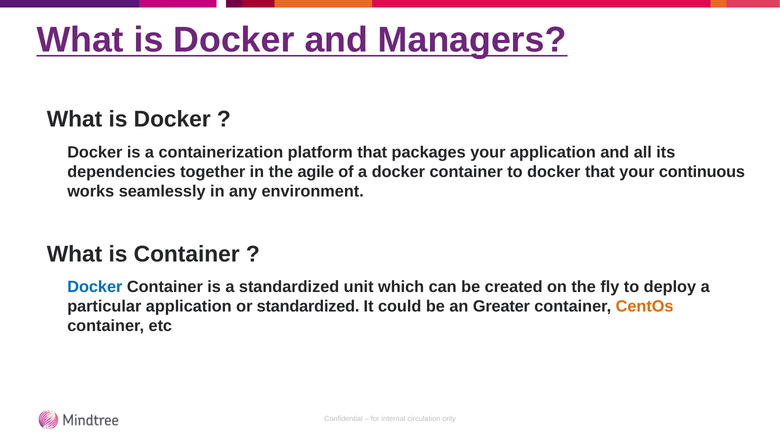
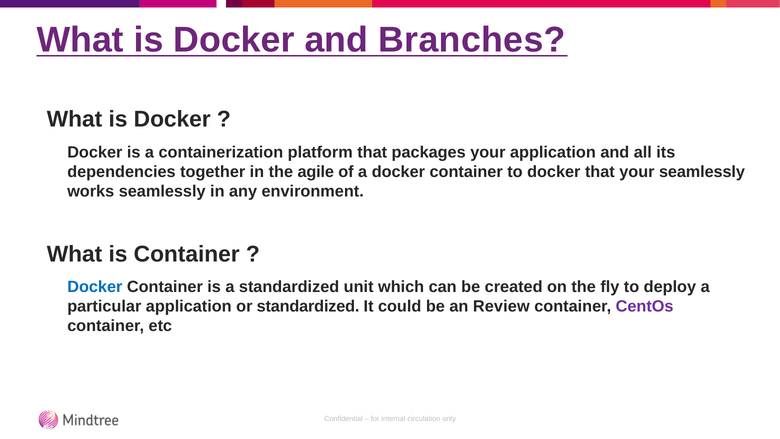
Managers: Managers -> Branches
your continuous: continuous -> seamlessly
Greater: Greater -> Review
CentOs colour: orange -> purple
